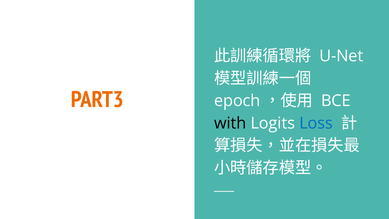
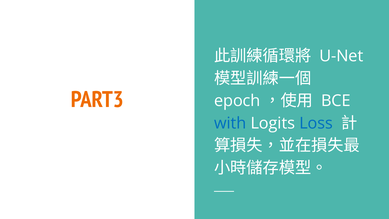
with colour: black -> blue
